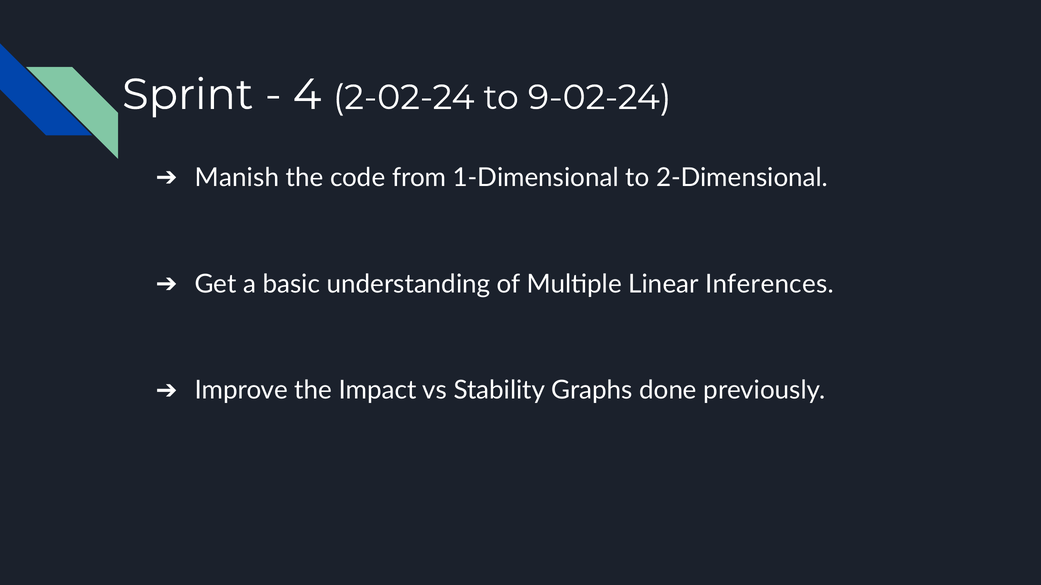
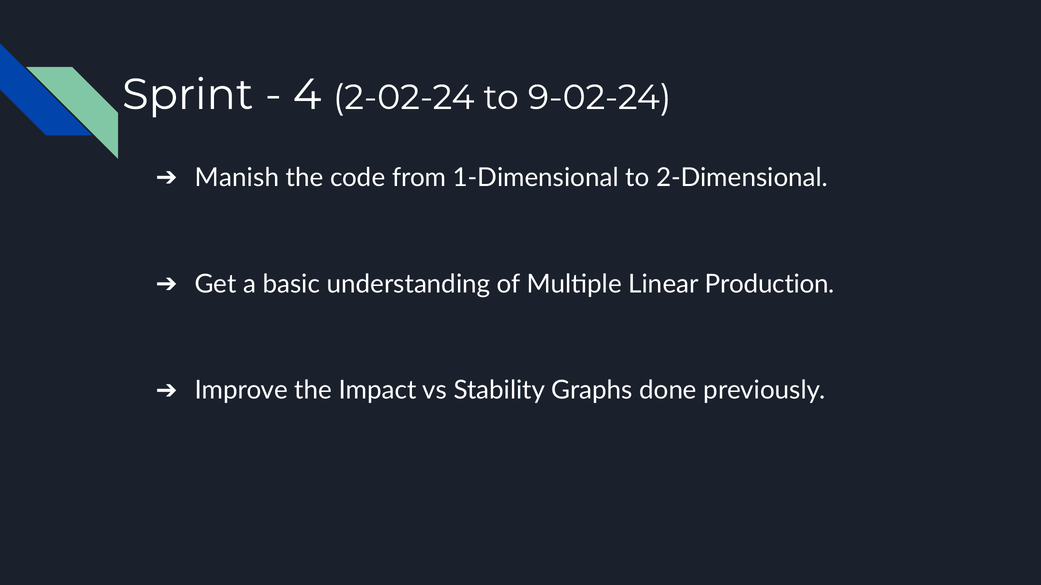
Inferences: Inferences -> Production
